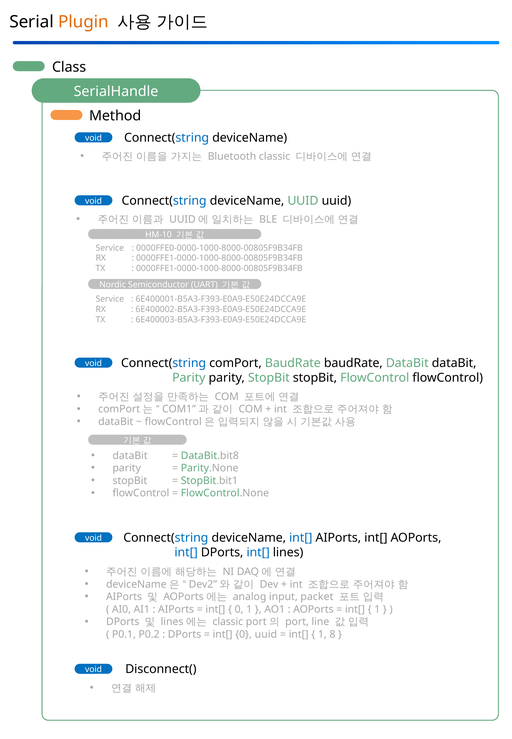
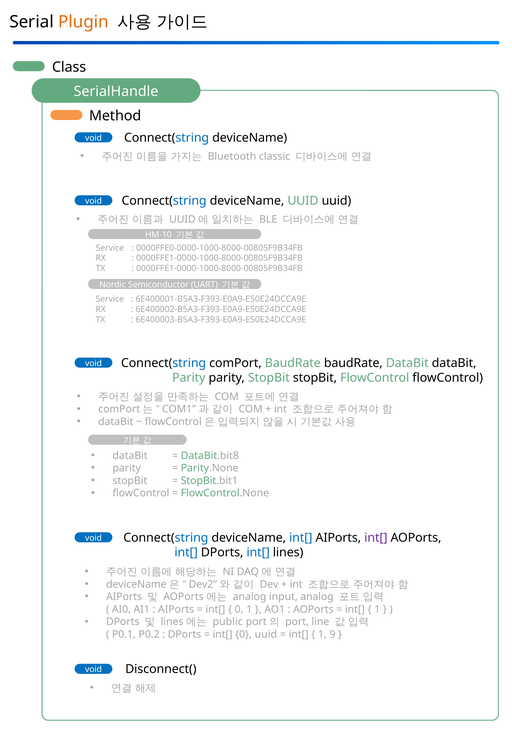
int[ at (376, 538) colour: black -> purple
input packet: packet -> analog
classic at (228, 622): classic -> public
8: 8 -> 9
